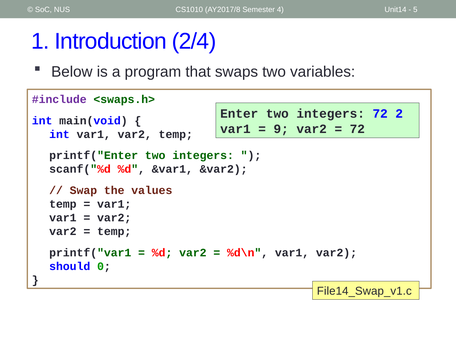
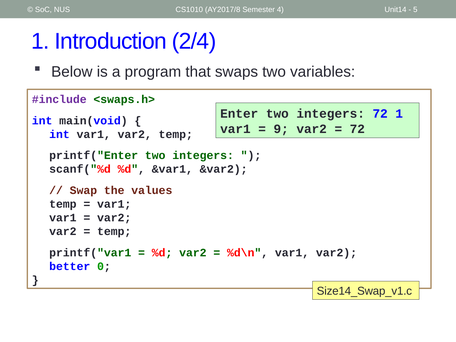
72 2: 2 -> 1
should: should -> better
File14_Swap_v1.c: File14_Swap_v1.c -> Size14_Swap_v1.c
